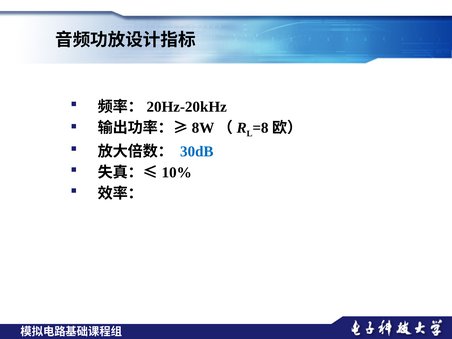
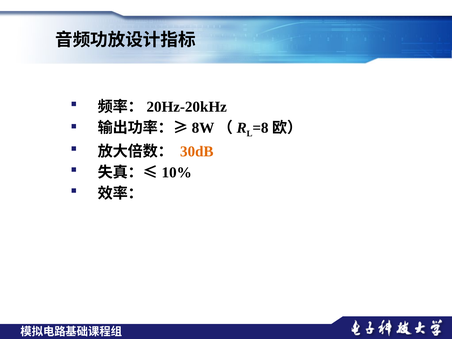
30dB colour: blue -> orange
